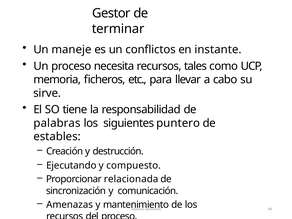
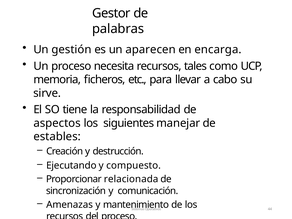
terminar: terminar -> palabras
maneje: maneje -> gestión
conflictos: conflictos -> aparecen
instante: instante -> encarga
palabras: palabras -> aspectos
puntero: puntero -> manejar
